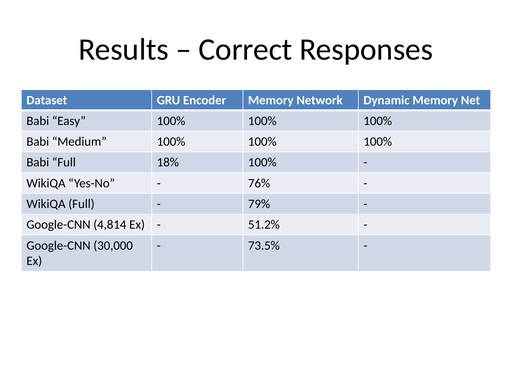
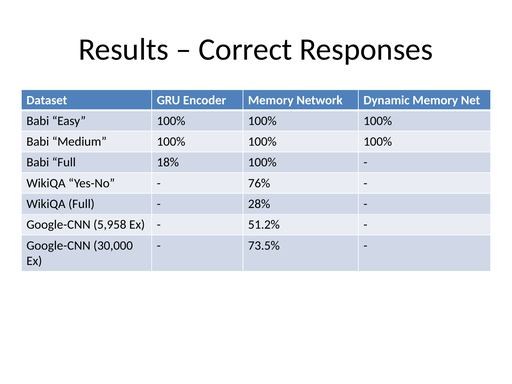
79%: 79% -> 28%
4,814: 4,814 -> 5,958
